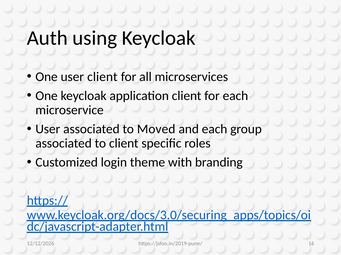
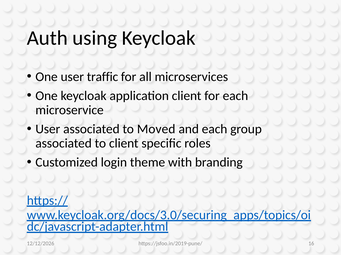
user client: client -> traffic
